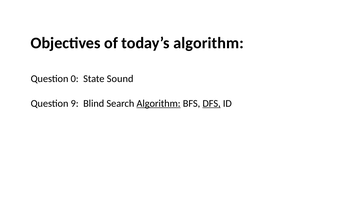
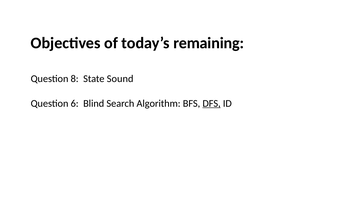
today’s algorithm: algorithm -> remaining
0: 0 -> 8
9: 9 -> 6
Algorithm at (159, 103) underline: present -> none
